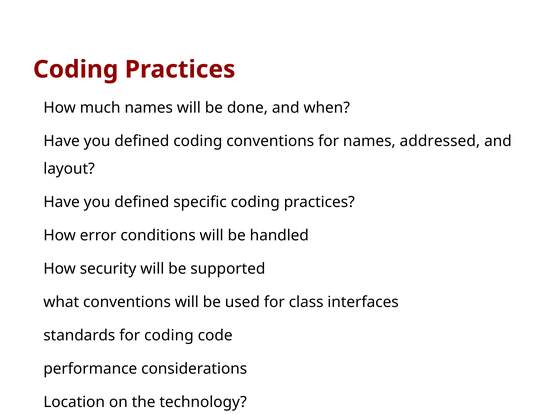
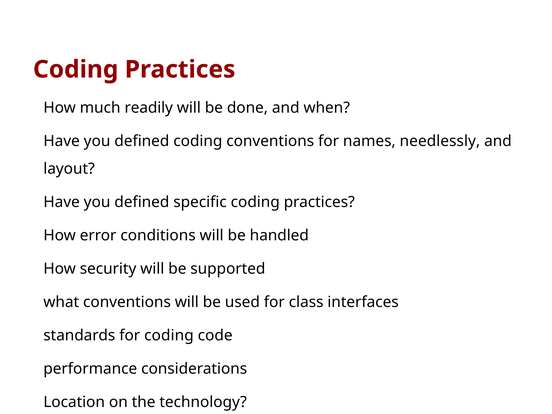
much names: names -> readily
addressed: addressed -> needlessly
